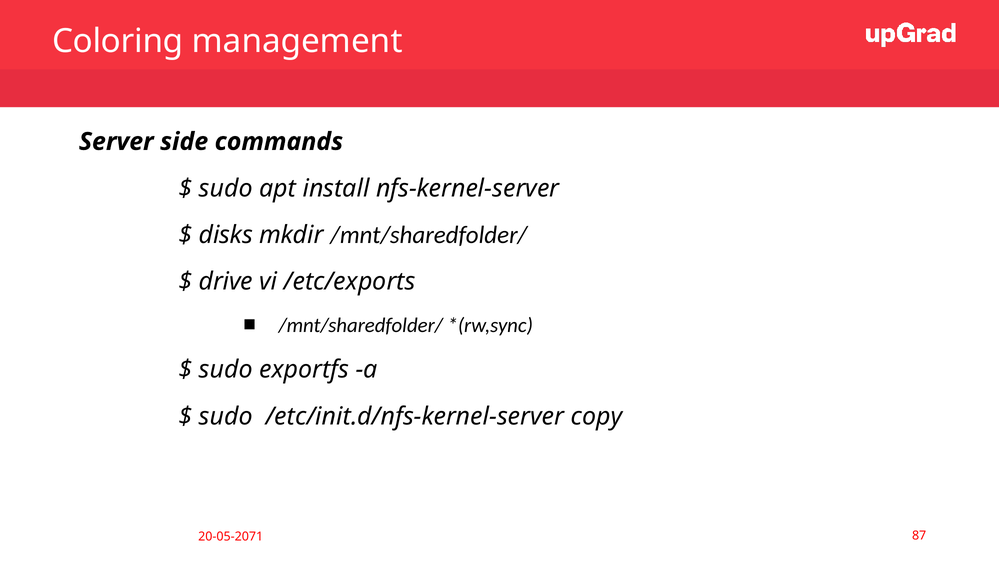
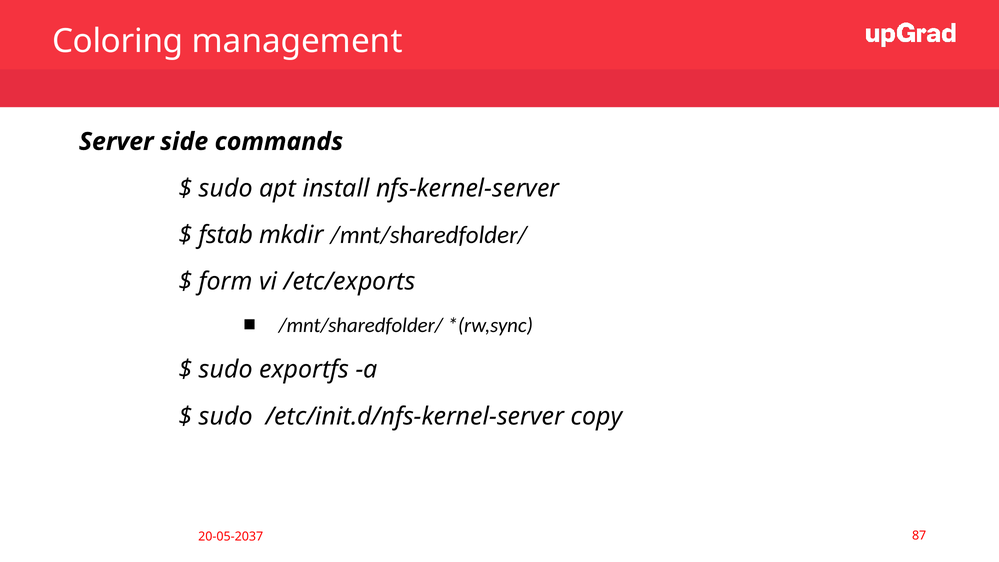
disks: disks -> fstab
drive: drive -> form
20-05-2071: 20-05-2071 -> 20-05-2037
